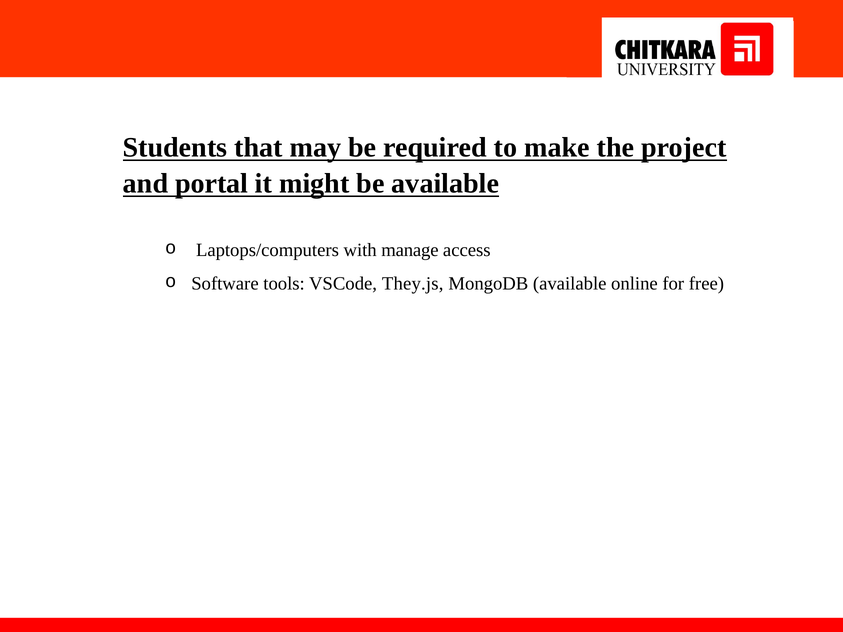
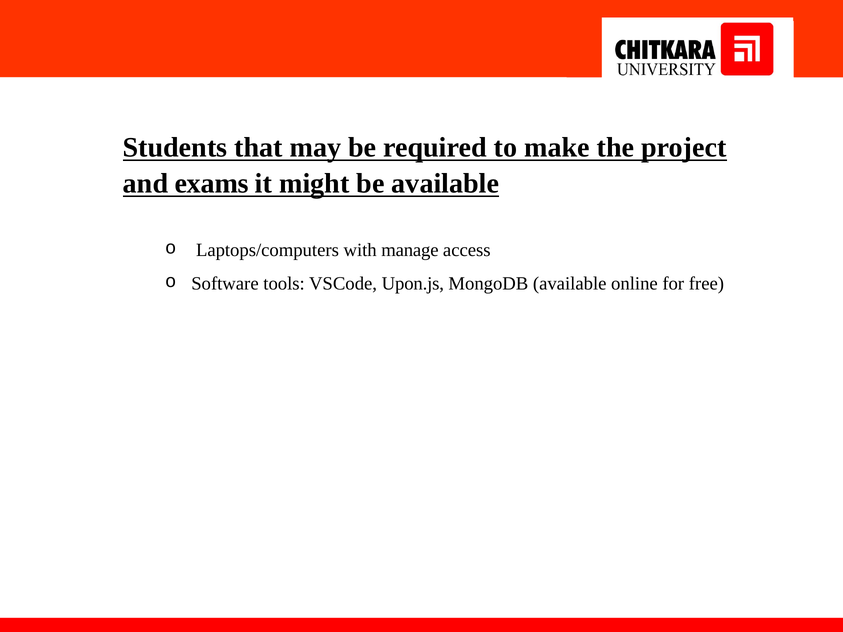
portal: portal -> exams
They.js: They.js -> Upon.js
